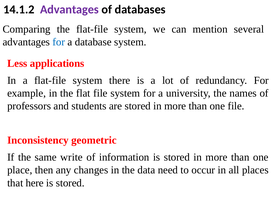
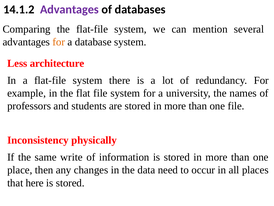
for at (59, 42) colour: blue -> orange
applications: applications -> architecture
geometric: geometric -> physically
